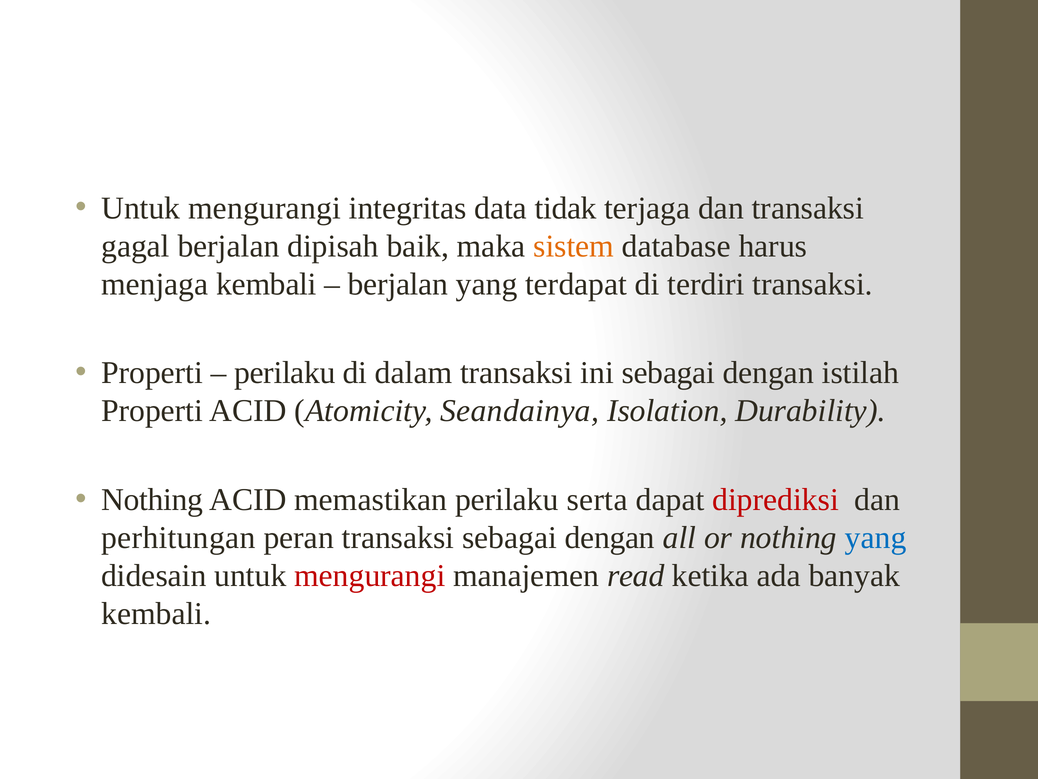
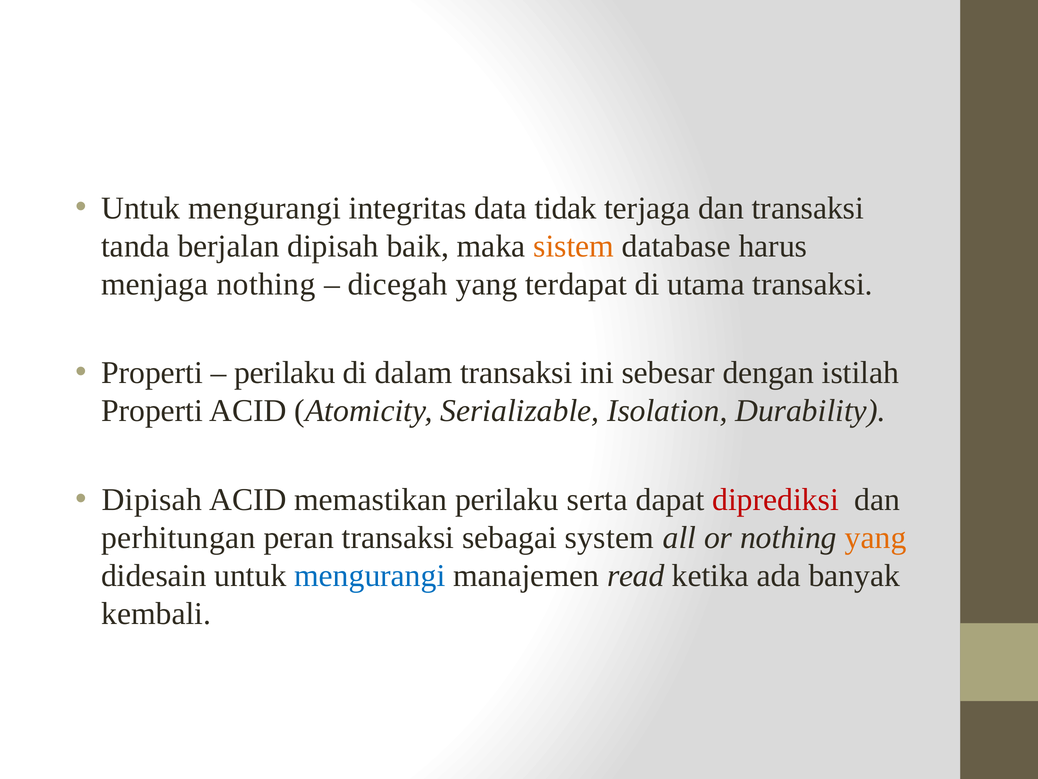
gagal: gagal -> tanda
menjaga kembali: kembali -> nothing
berjalan at (398, 284): berjalan -> dicegah
terdiri: terdiri -> utama
ini sebagai: sebagai -> sebesar
Seandainya: Seandainya -> Serializable
Nothing at (152, 499): Nothing -> Dipisah
transaksi sebagai dengan: dengan -> system
yang at (876, 537) colour: blue -> orange
mengurangi at (370, 575) colour: red -> blue
